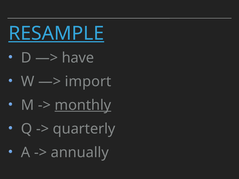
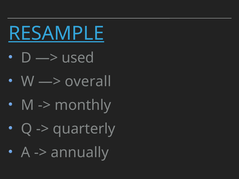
have: have -> used
import: import -> overall
monthly underline: present -> none
